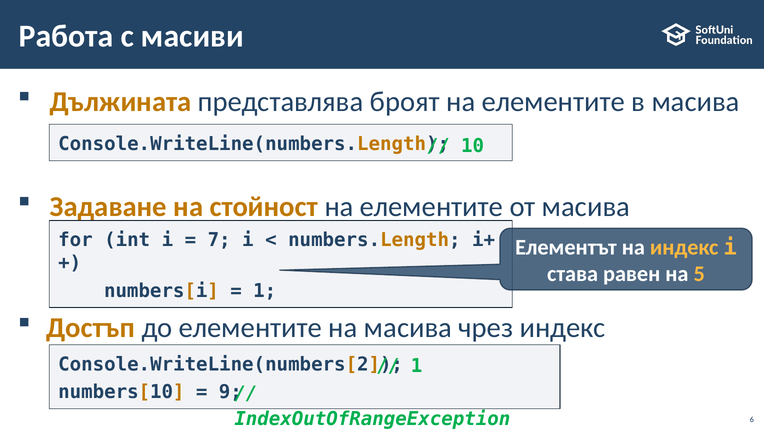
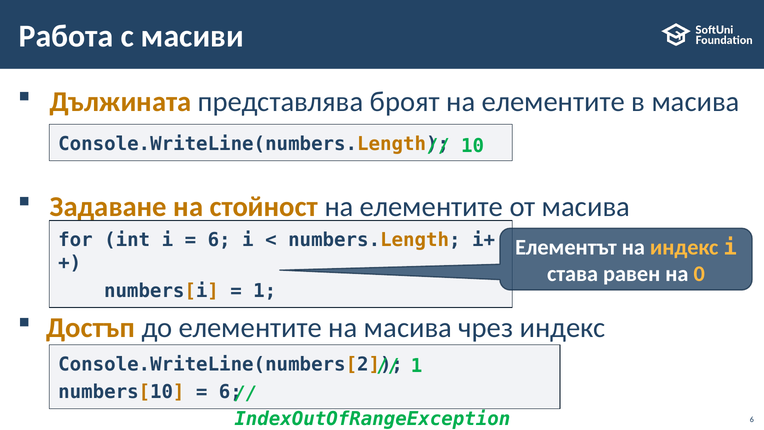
7 at (219, 240): 7 -> 6
5: 5 -> 0
9 at (230, 392): 9 -> 6
